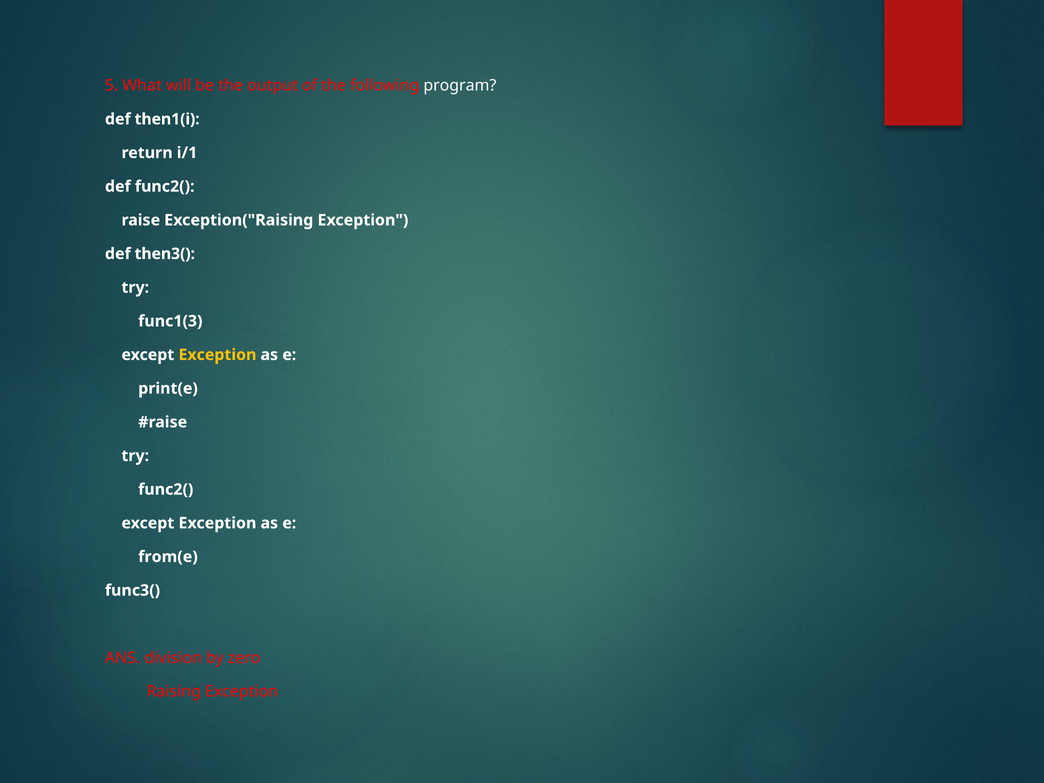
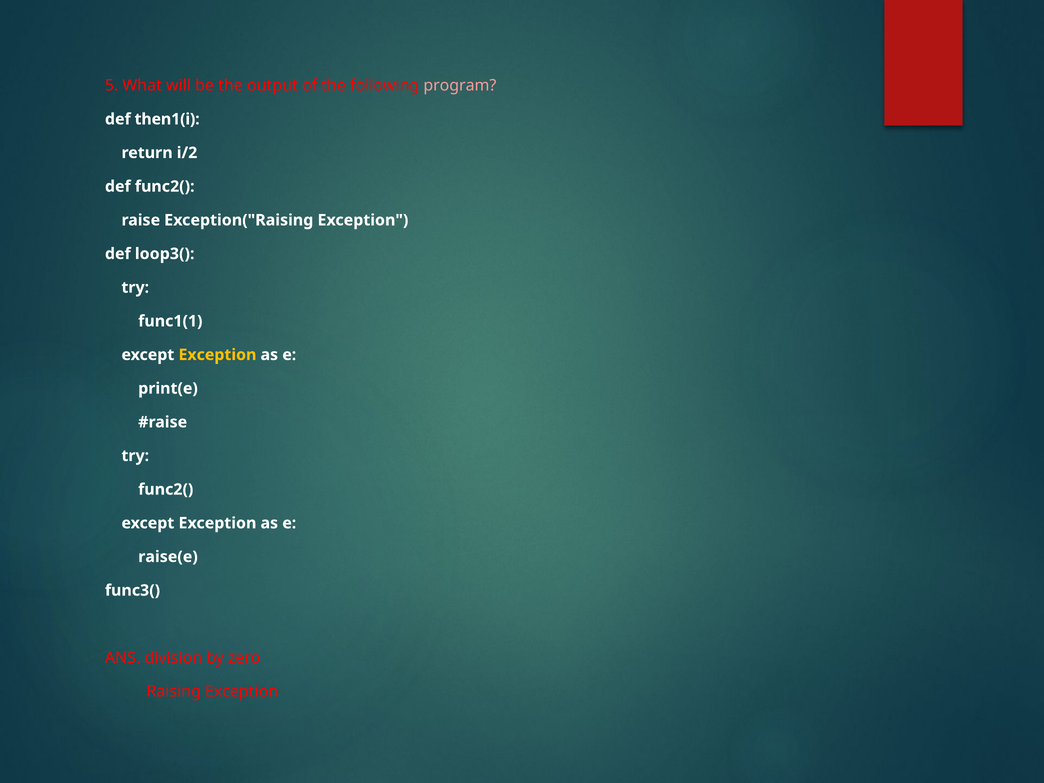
program colour: white -> pink
i/1: i/1 -> i/2
then3(: then3( -> loop3(
func1(3: func1(3 -> func1(1
from(e: from(e -> raise(e
